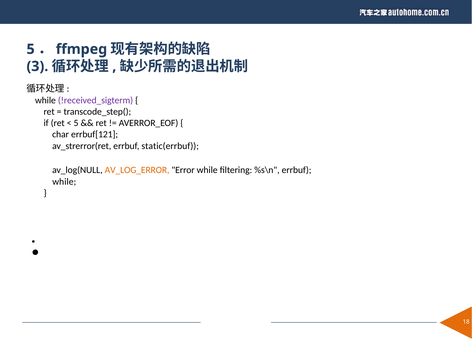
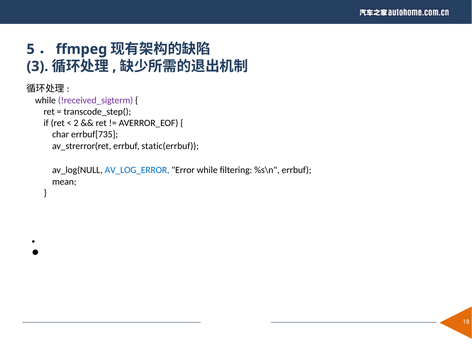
5 at (76, 123): 5 -> 2
errbuf[121: errbuf[121 -> errbuf[735
AV_LOG_ERROR colour: orange -> blue
while at (64, 182): while -> mean
